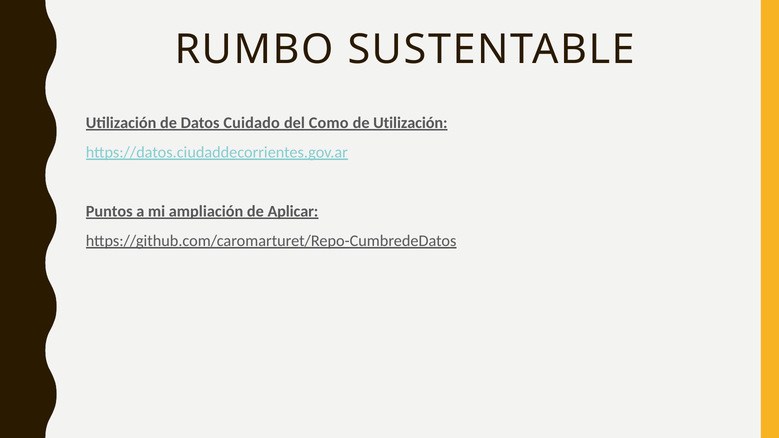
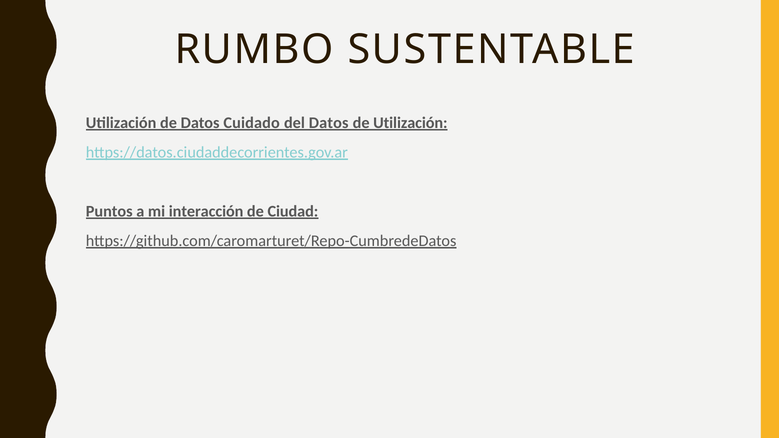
del Como: Como -> Datos
ampliación: ampliación -> interacción
Aplicar: Aplicar -> Ciudad
